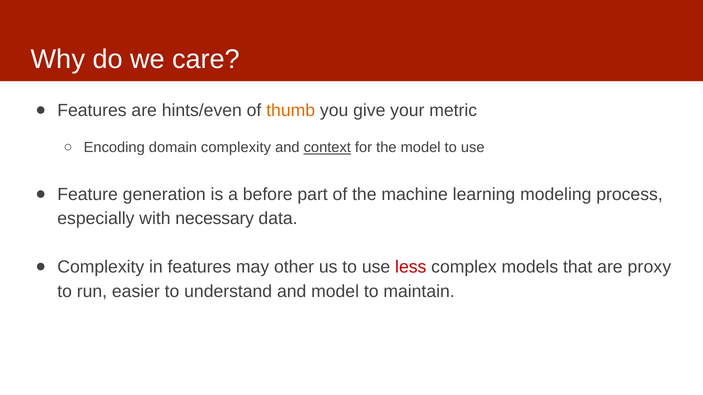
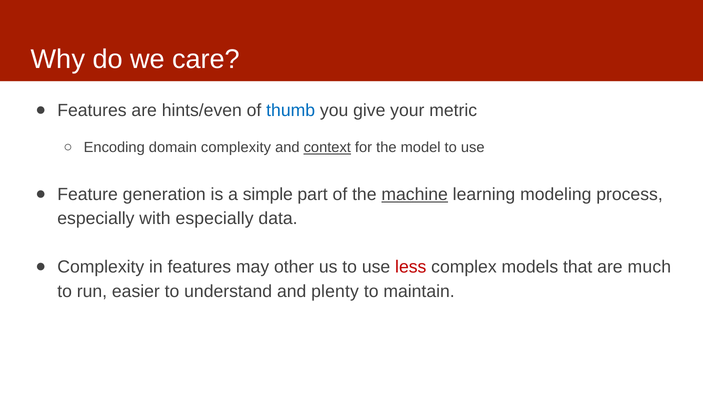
thumb colour: orange -> blue
before: before -> simple
machine underline: none -> present
with necessary: necessary -> especially
proxy: proxy -> much
and model: model -> plenty
